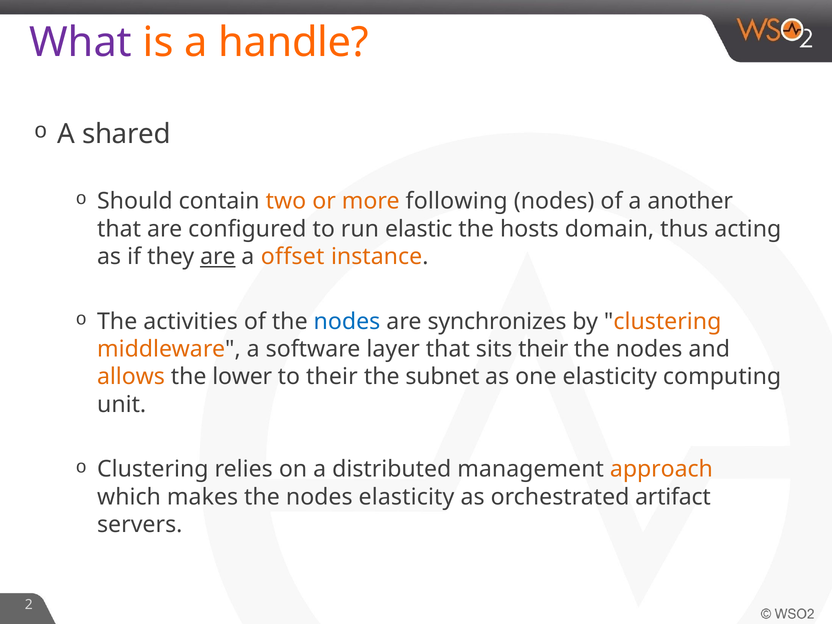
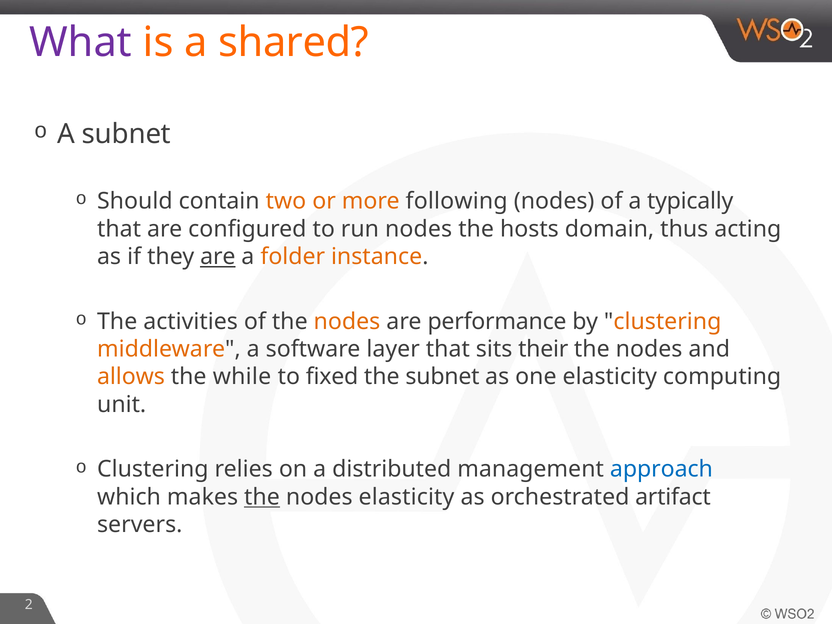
handle: handle -> shared
A shared: shared -> subnet
another: another -> typically
run elastic: elastic -> nodes
offset: offset -> folder
nodes at (347, 321) colour: blue -> orange
synchronizes: synchronizes -> performance
lower: lower -> while
to their: their -> fixed
approach colour: orange -> blue
the at (262, 497) underline: none -> present
